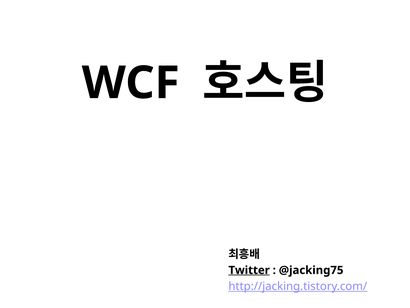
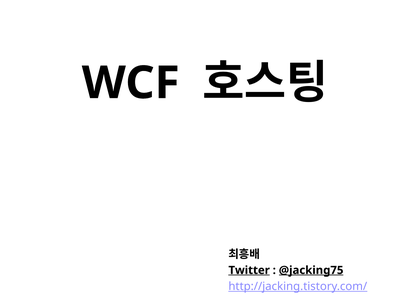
@jacking75 underline: none -> present
